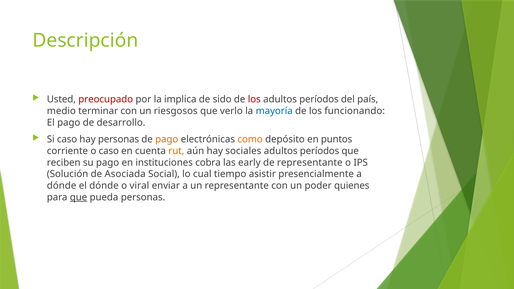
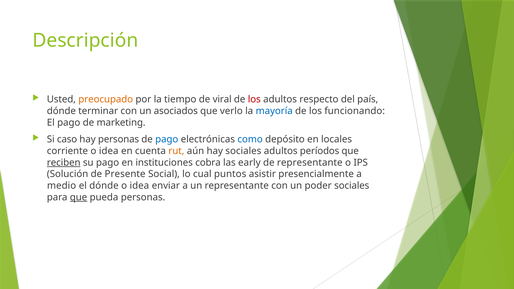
preocupado colour: red -> orange
implica: implica -> tiempo
sido: sido -> viral
períodos at (319, 99): períodos -> respecto
medio at (61, 111): medio -> dónde
riesgosos: riesgosos -> asociados
desarrollo: desarrollo -> marketing
pago at (167, 140) colour: orange -> blue
como colour: orange -> blue
puntos: puntos -> locales
corriente o caso: caso -> idea
reciben underline: none -> present
Asociada: Asociada -> Presente
tiempo: tiempo -> puntos
dónde at (62, 186): dónde -> medio
viral at (139, 186): viral -> idea
poder quienes: quienes -> sociales
